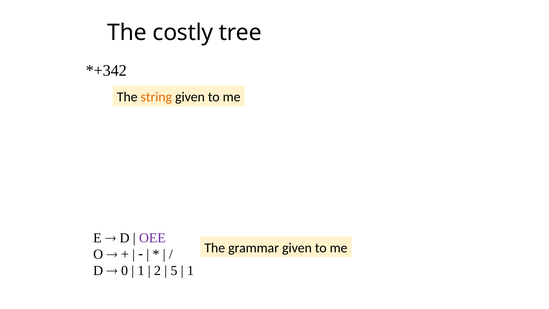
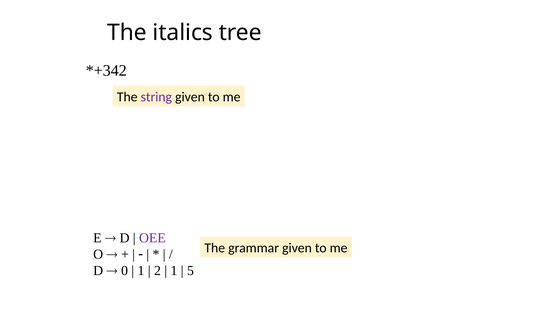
costly: costly -> italics
string colour: orange -> purple
5 at (174, 271): 5 -> 1
1 at (190, 271): 1 -> 5
